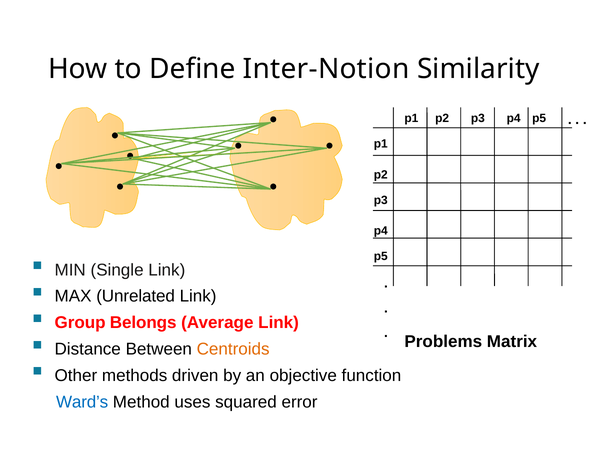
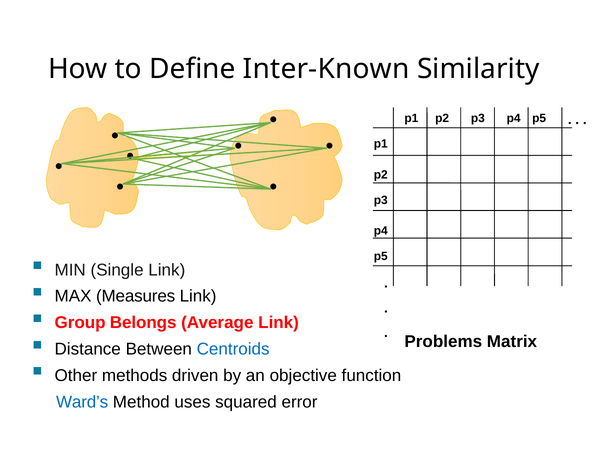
Inter-Notion: Inter-Notion -> Inter-Known
Unrelated: Unrelated -> Measures
Centroids colour: orange -> blue
